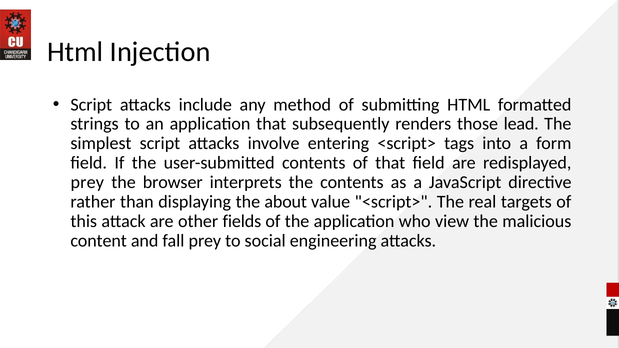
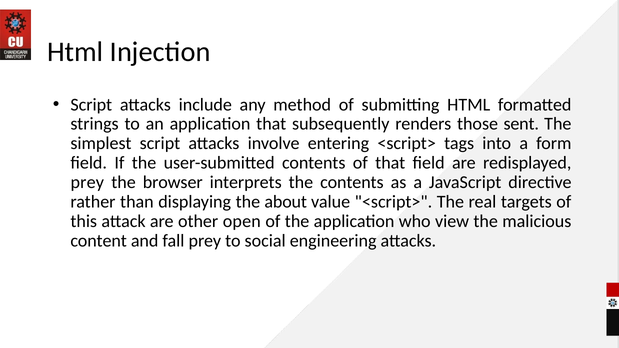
lead: lead -> sent
fields: fields -> open
